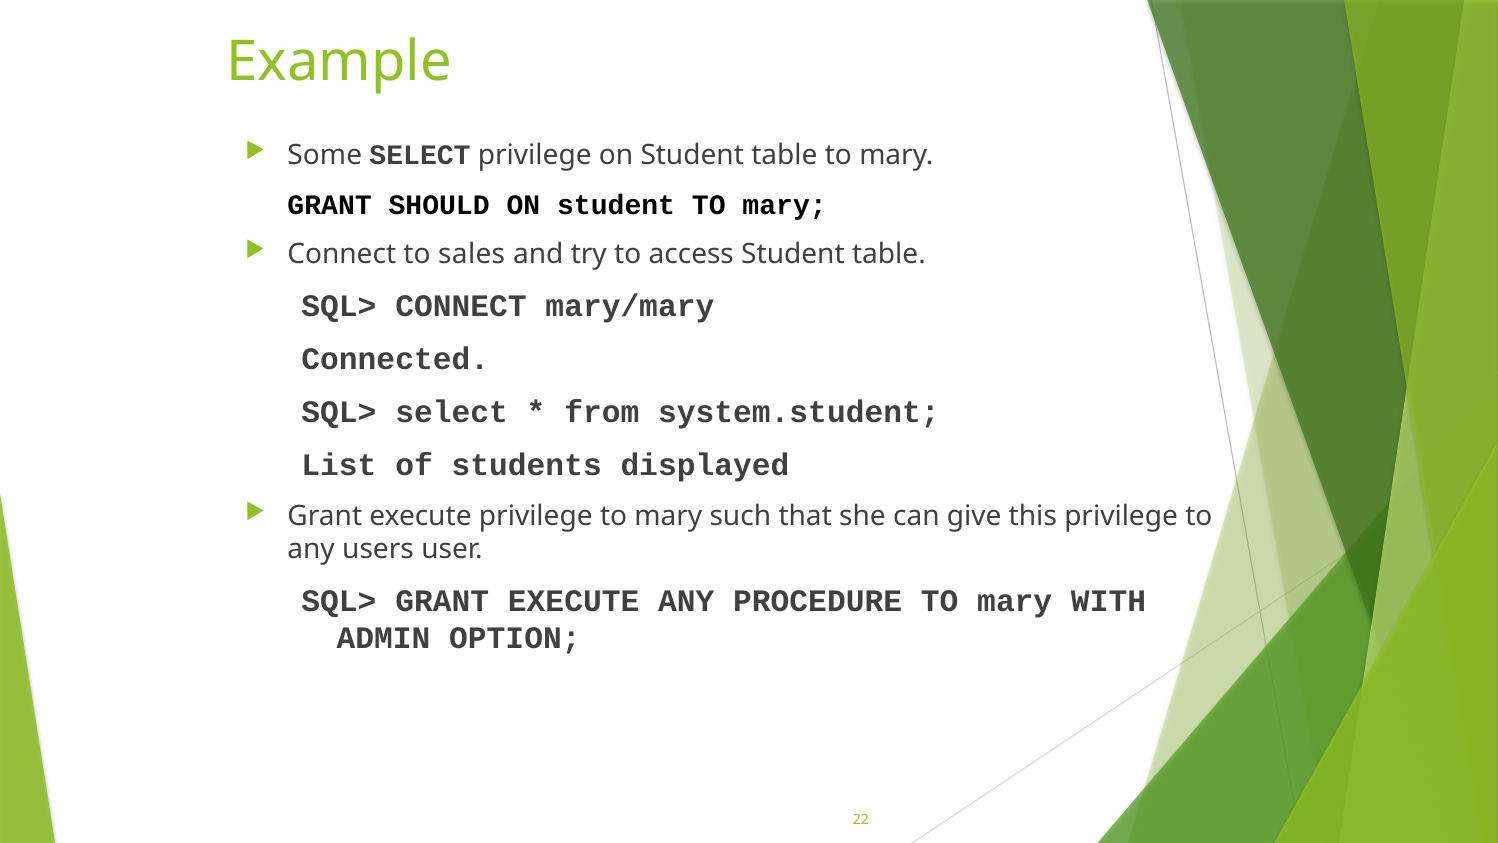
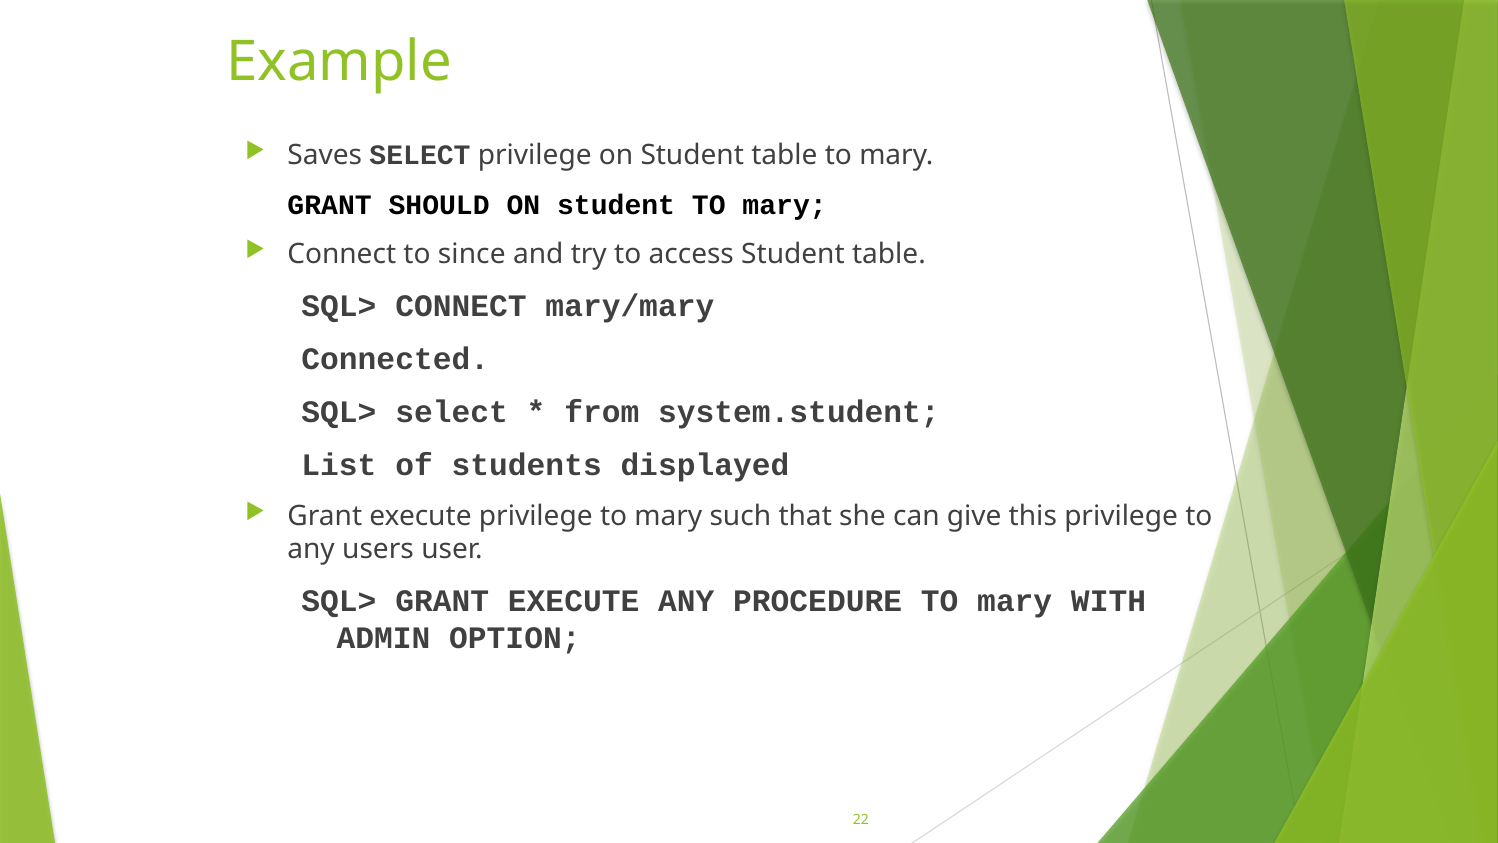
Some: Some -> Saves
sales: sales -> since
